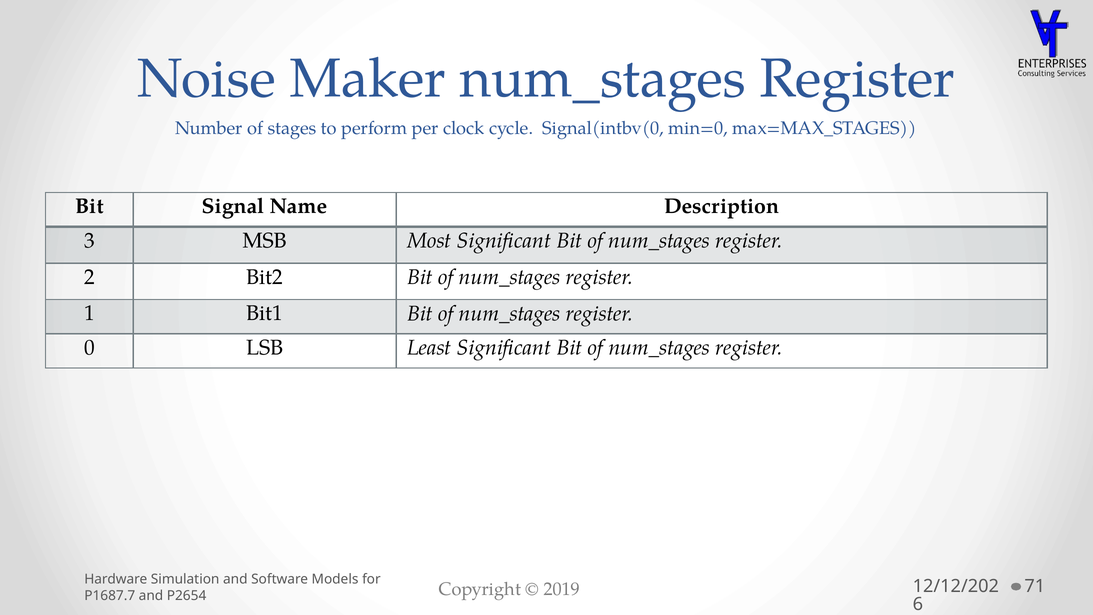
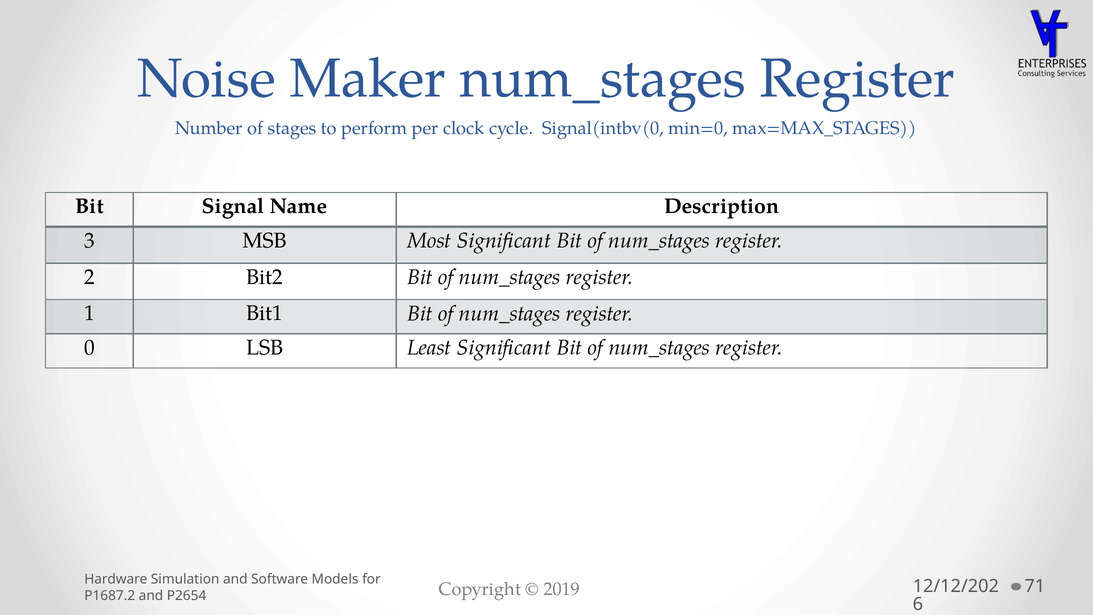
P1687.7: P1687.7 -> P1687.2
